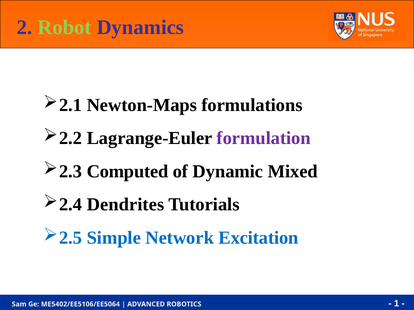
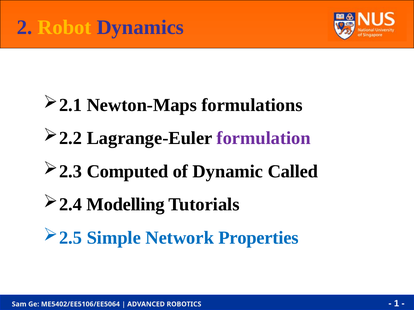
Robot colour: light green -> yellow
Mixed: Mixed -> Called
Dendrites: Dendrites -> Modelling
Excitation: Excitation -> Properties
